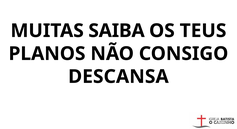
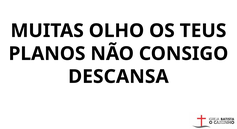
SAIBA: SAIBA -> OLHO
